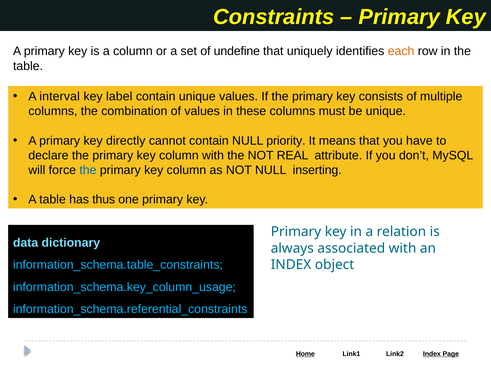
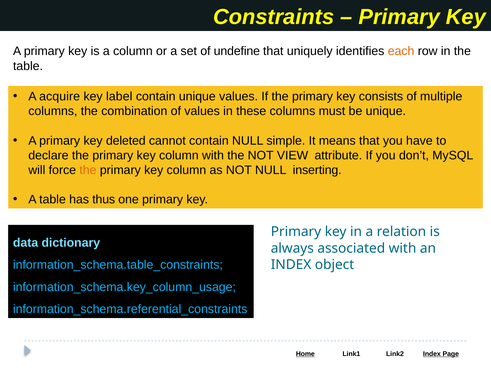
interval: interval -> acquire
directly: directly -> deleted
priority: priority -> simple
REAL: REAL -> VIEW
the at (88, 170) colour: blue -> orange
